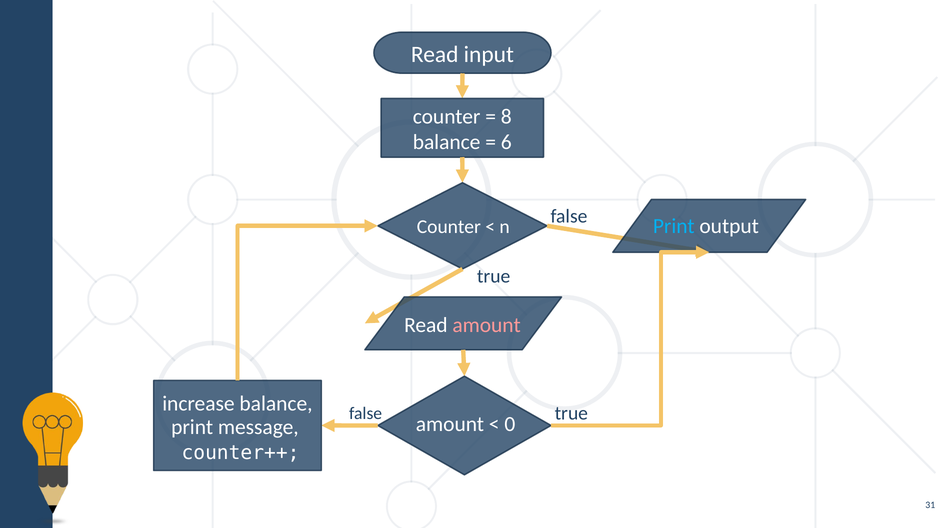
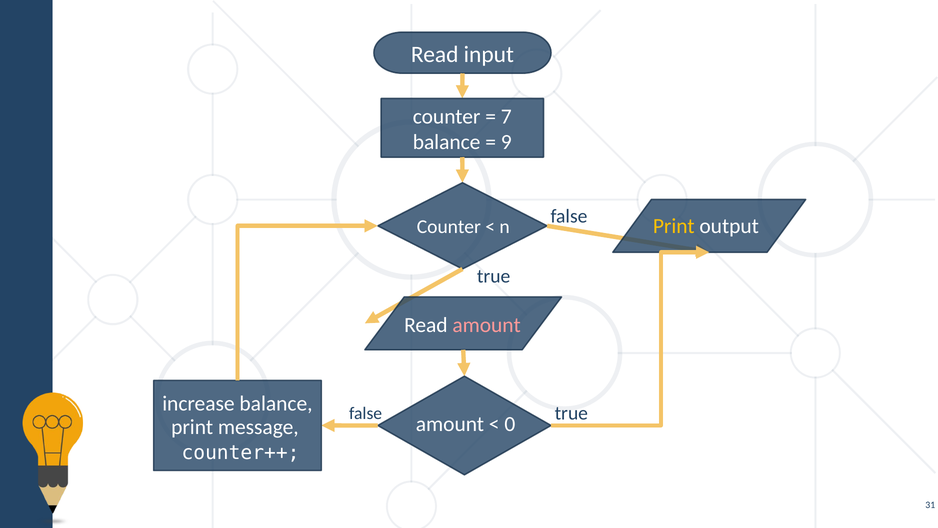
8: 8 -> 7
6: 6 -> 9
Print at (674, 226) colour: light blue -> yellow
